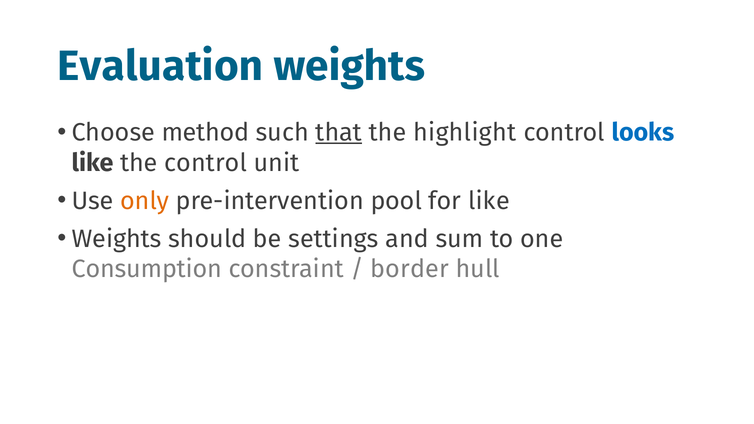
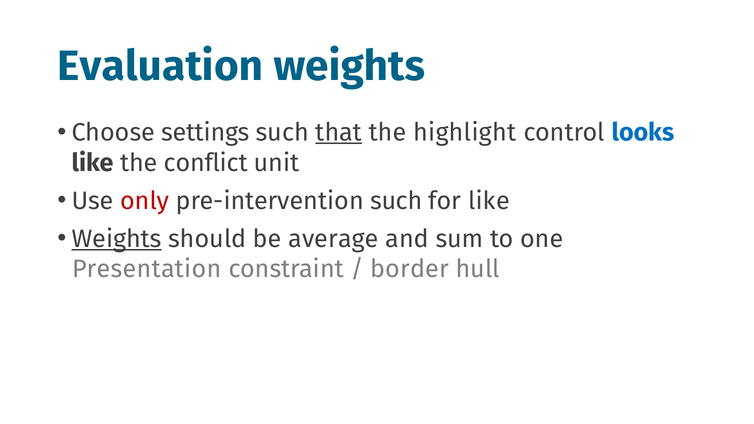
method: method -> settings
the control: control -> conflict
only colour: orange -> red
pre-intervention pool: pool -> such
Weights at (117, 239) underline: none -> present
settings: settings -> average
Consumption: Consumption -> Presentation
